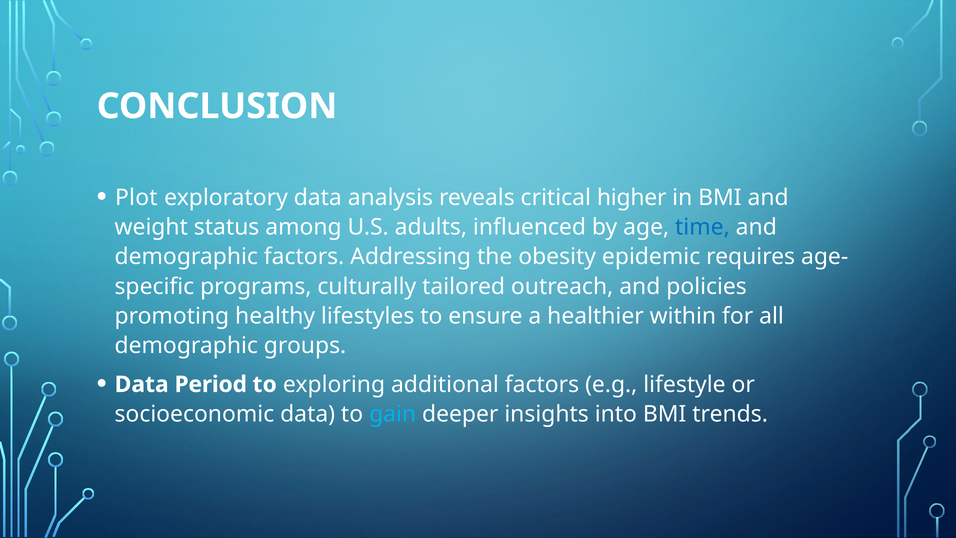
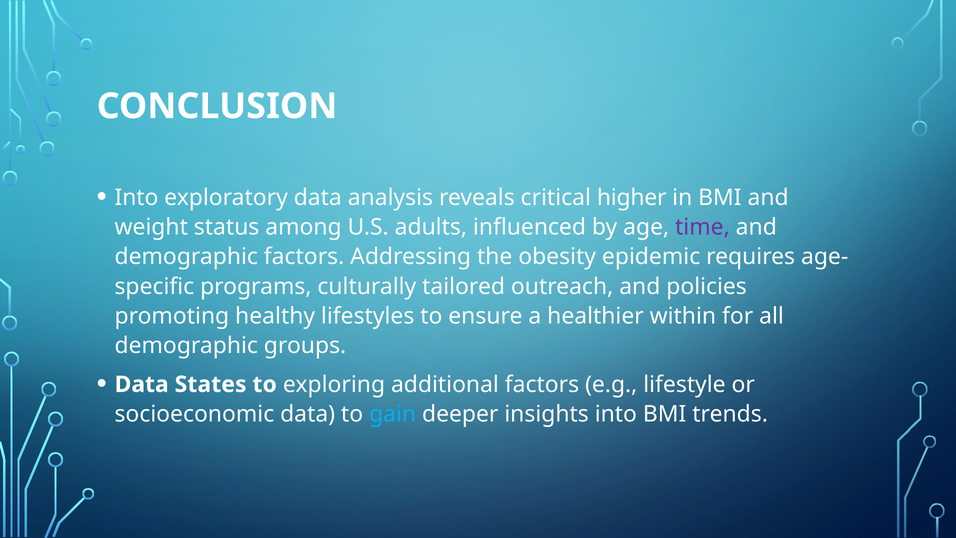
Plot at (136, 197): Plot -> Into
time colour: blue -> purple
Period: Period -> States
